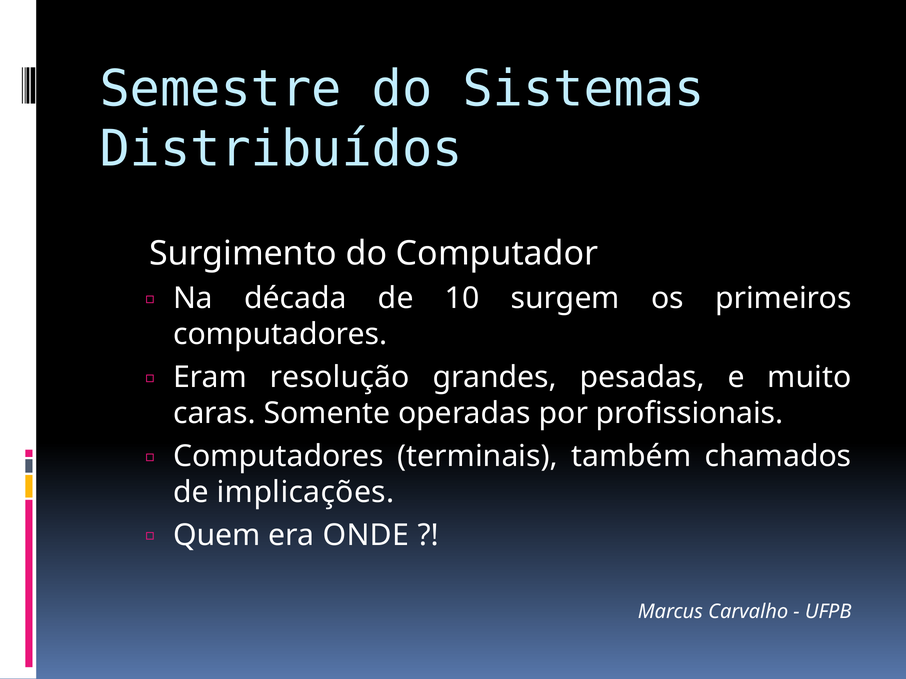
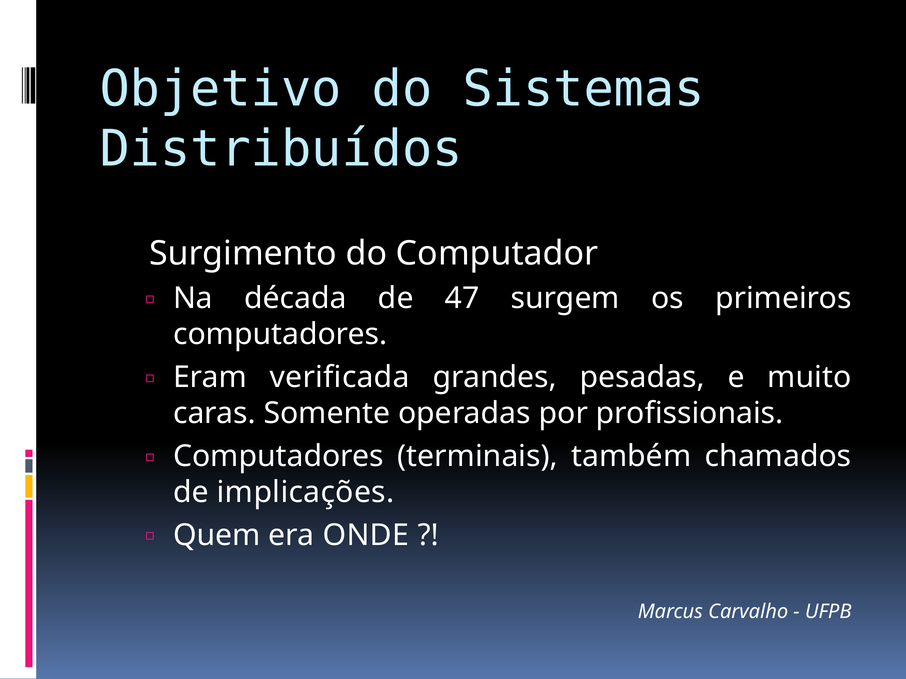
Semestre: Semestre -> Objetivo
10: 10 -> 47
resolução: resolução -> verificada
